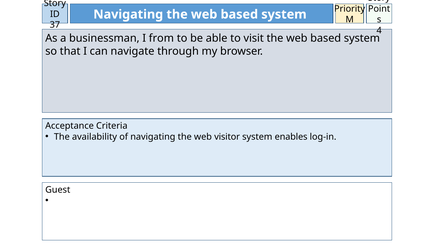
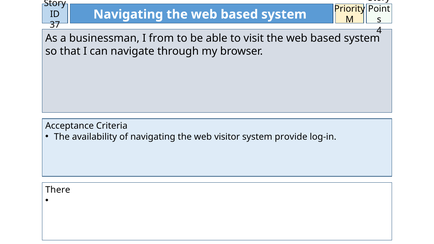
enables: enables -> provide
Guest: Guest -> There
